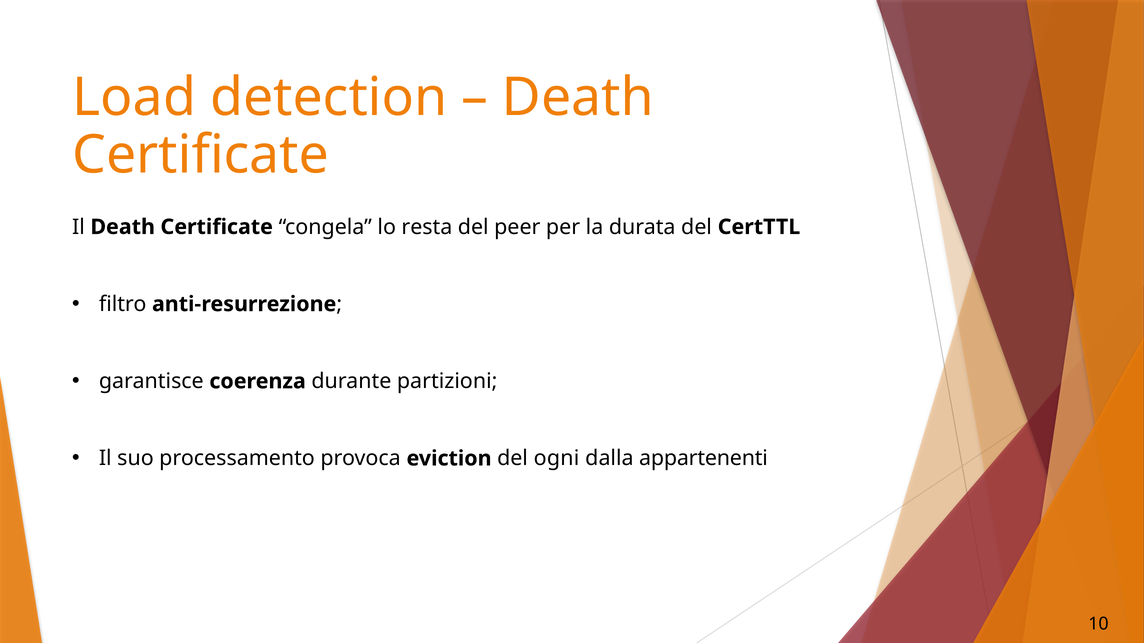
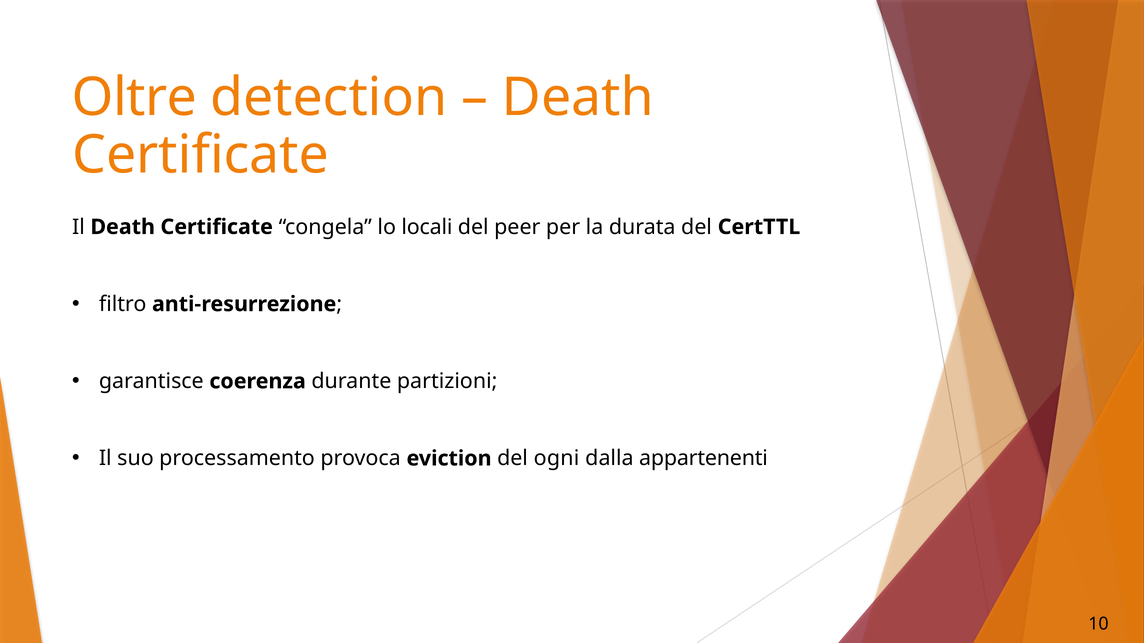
Load: Load -> Oltre
resta: resta -> locali
